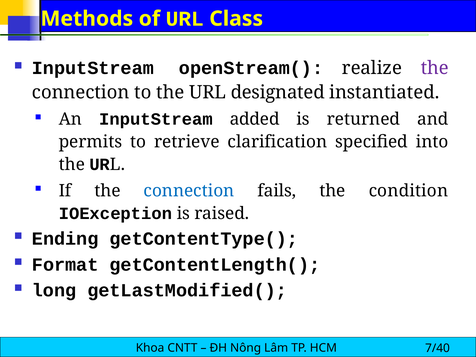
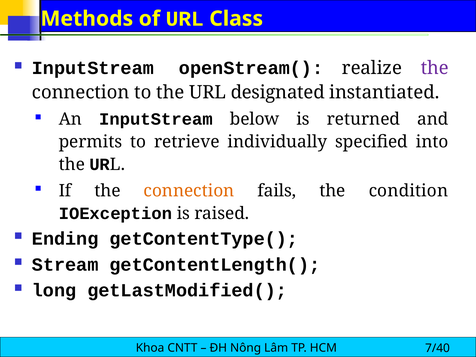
added: added -> below
clarification: clarification -> individually
connection at (189, 191) colour: blue -> orange
Format: Format -> Stream
